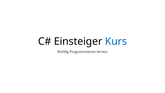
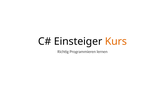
Kurs colour: blue -> orange
